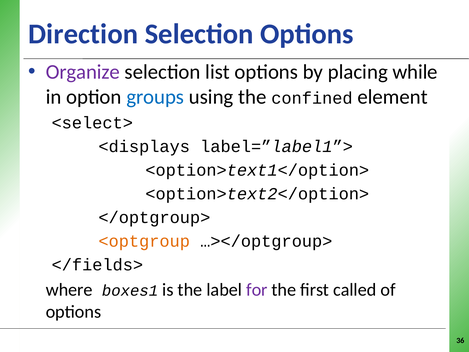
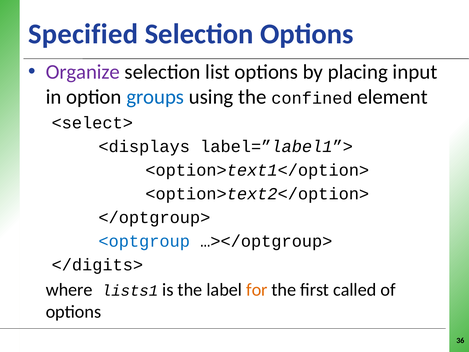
Direction: Direction -> Specified
while: while -> input
<optgroup colour: orange -> blue
</fields>: </fields> -> </digits>
boxes1: boxes1 -> lists1
for colour: purple -> orange
